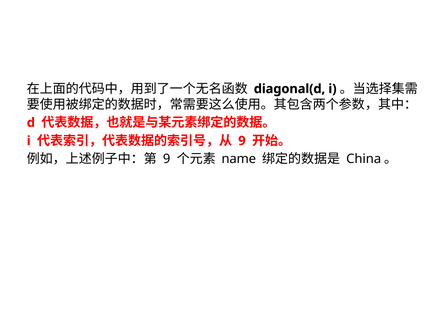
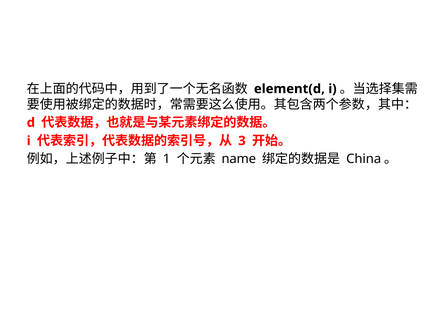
diagonal(d: diagonal(d -> element(d
9 at (242, 141): 9 -> 3
9 at (167, 159): 9 -> 1
